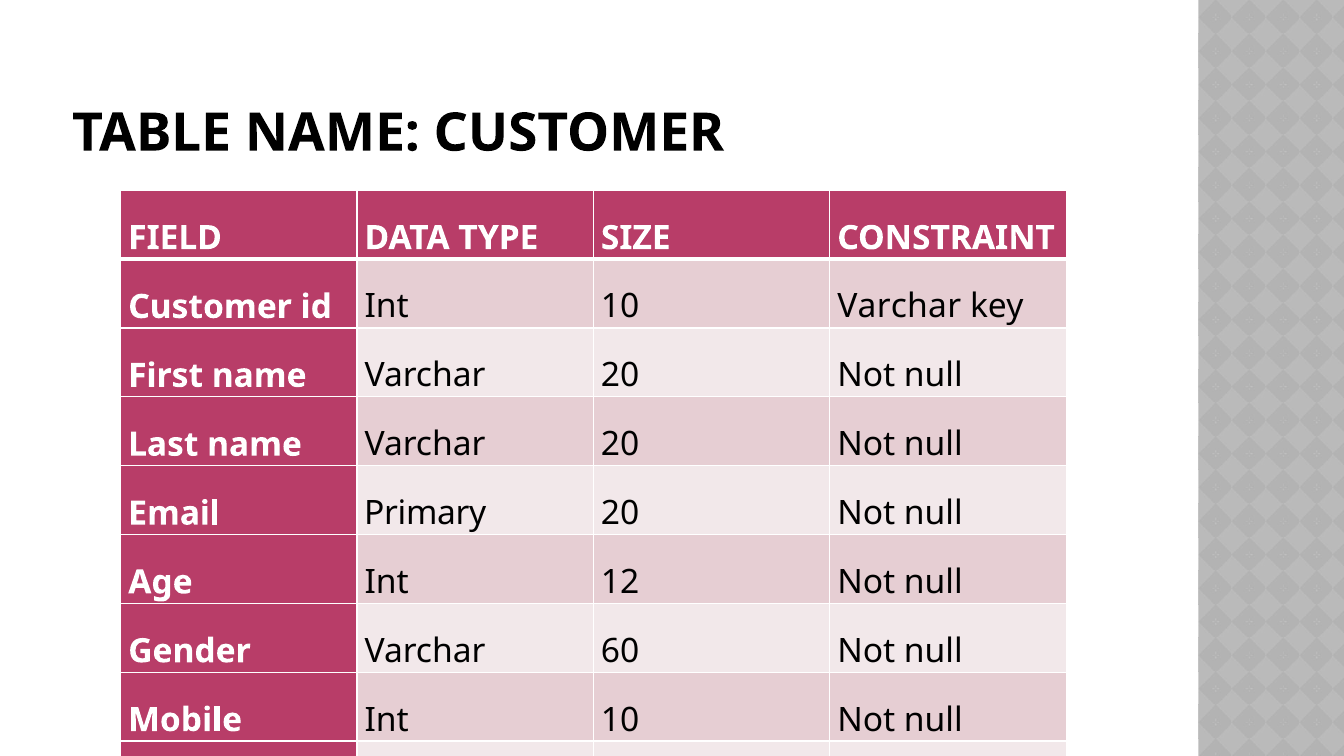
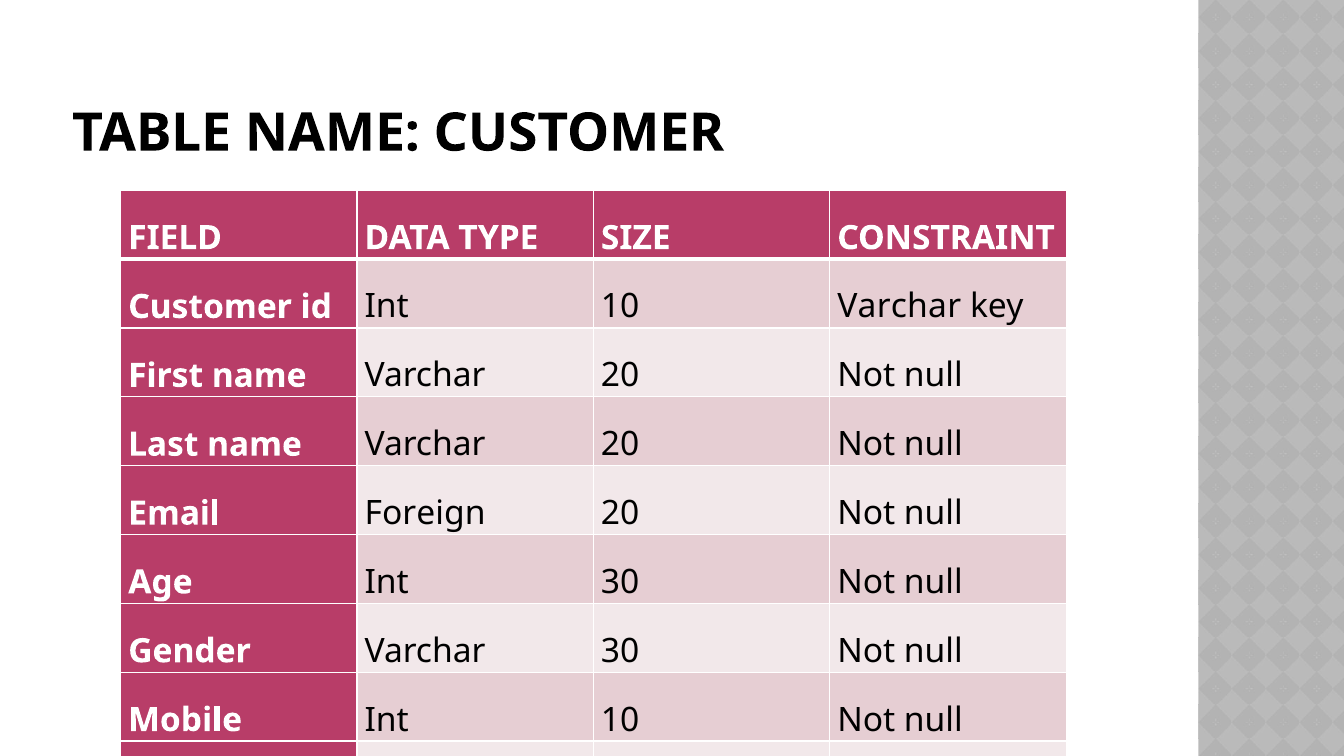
Primary: Primary -> Foreign
Int 12: 12 -> 30
60 at (620, 651): 60 -> 30
